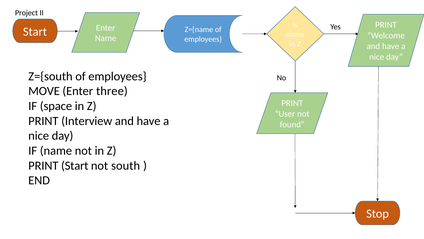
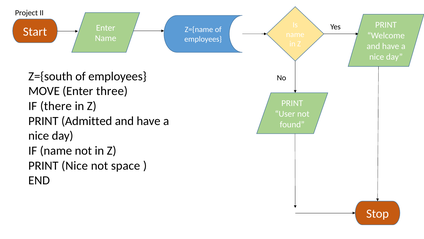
space: space -> there
Interview: Interview -> Admitted
PRINT Start: Start -> Nice
south: south -> space
